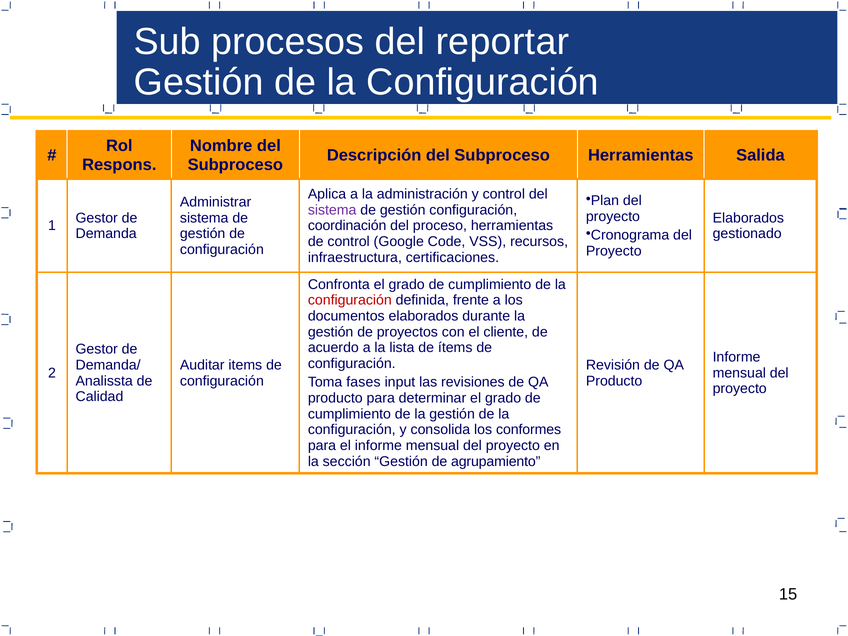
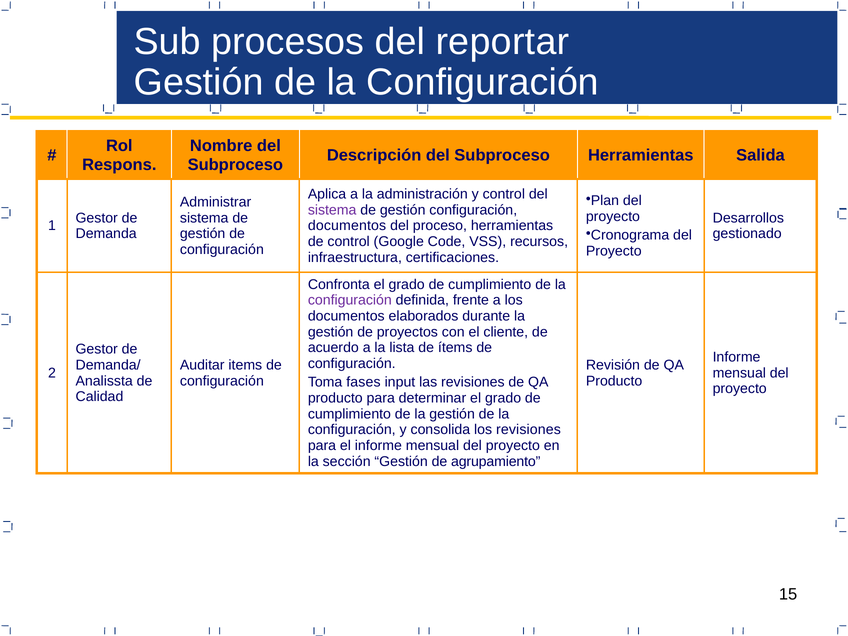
Elaborados at (748, 218): Elaborados -> Desarrollos
coordinación at (347, 226): coordinación -> documentos
configuración at (350, 300) colour: red -> purple
los conformes: conformes -> revisiones
